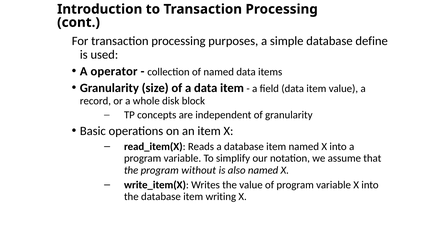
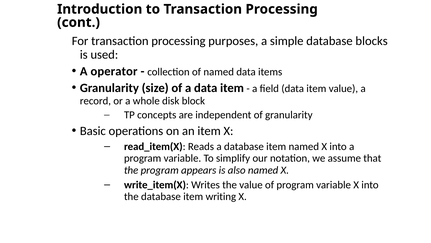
define: define -> blocks
without: without -> appears
